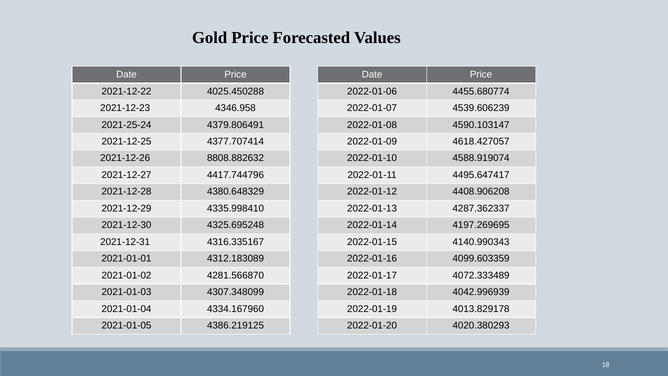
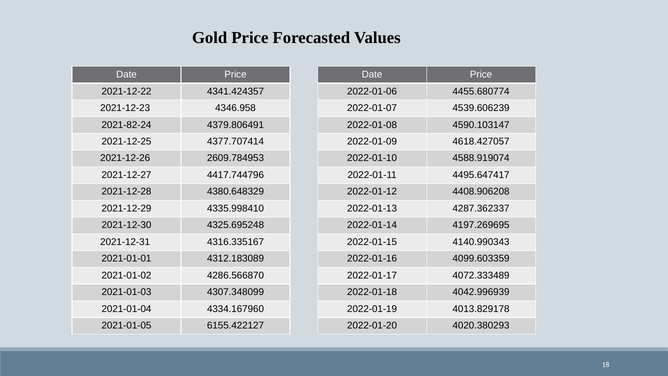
4025.450288: 4025.450288 -> 4341.424357
2021-25-24: 2021-25-24 -> 2021-82-24
8808.882632: 8808.882632 -> 2609.784953
4281.566870: 4281.566870 -> 4286.566870
4386.219125: 4386.219125 -> 6155.422127
